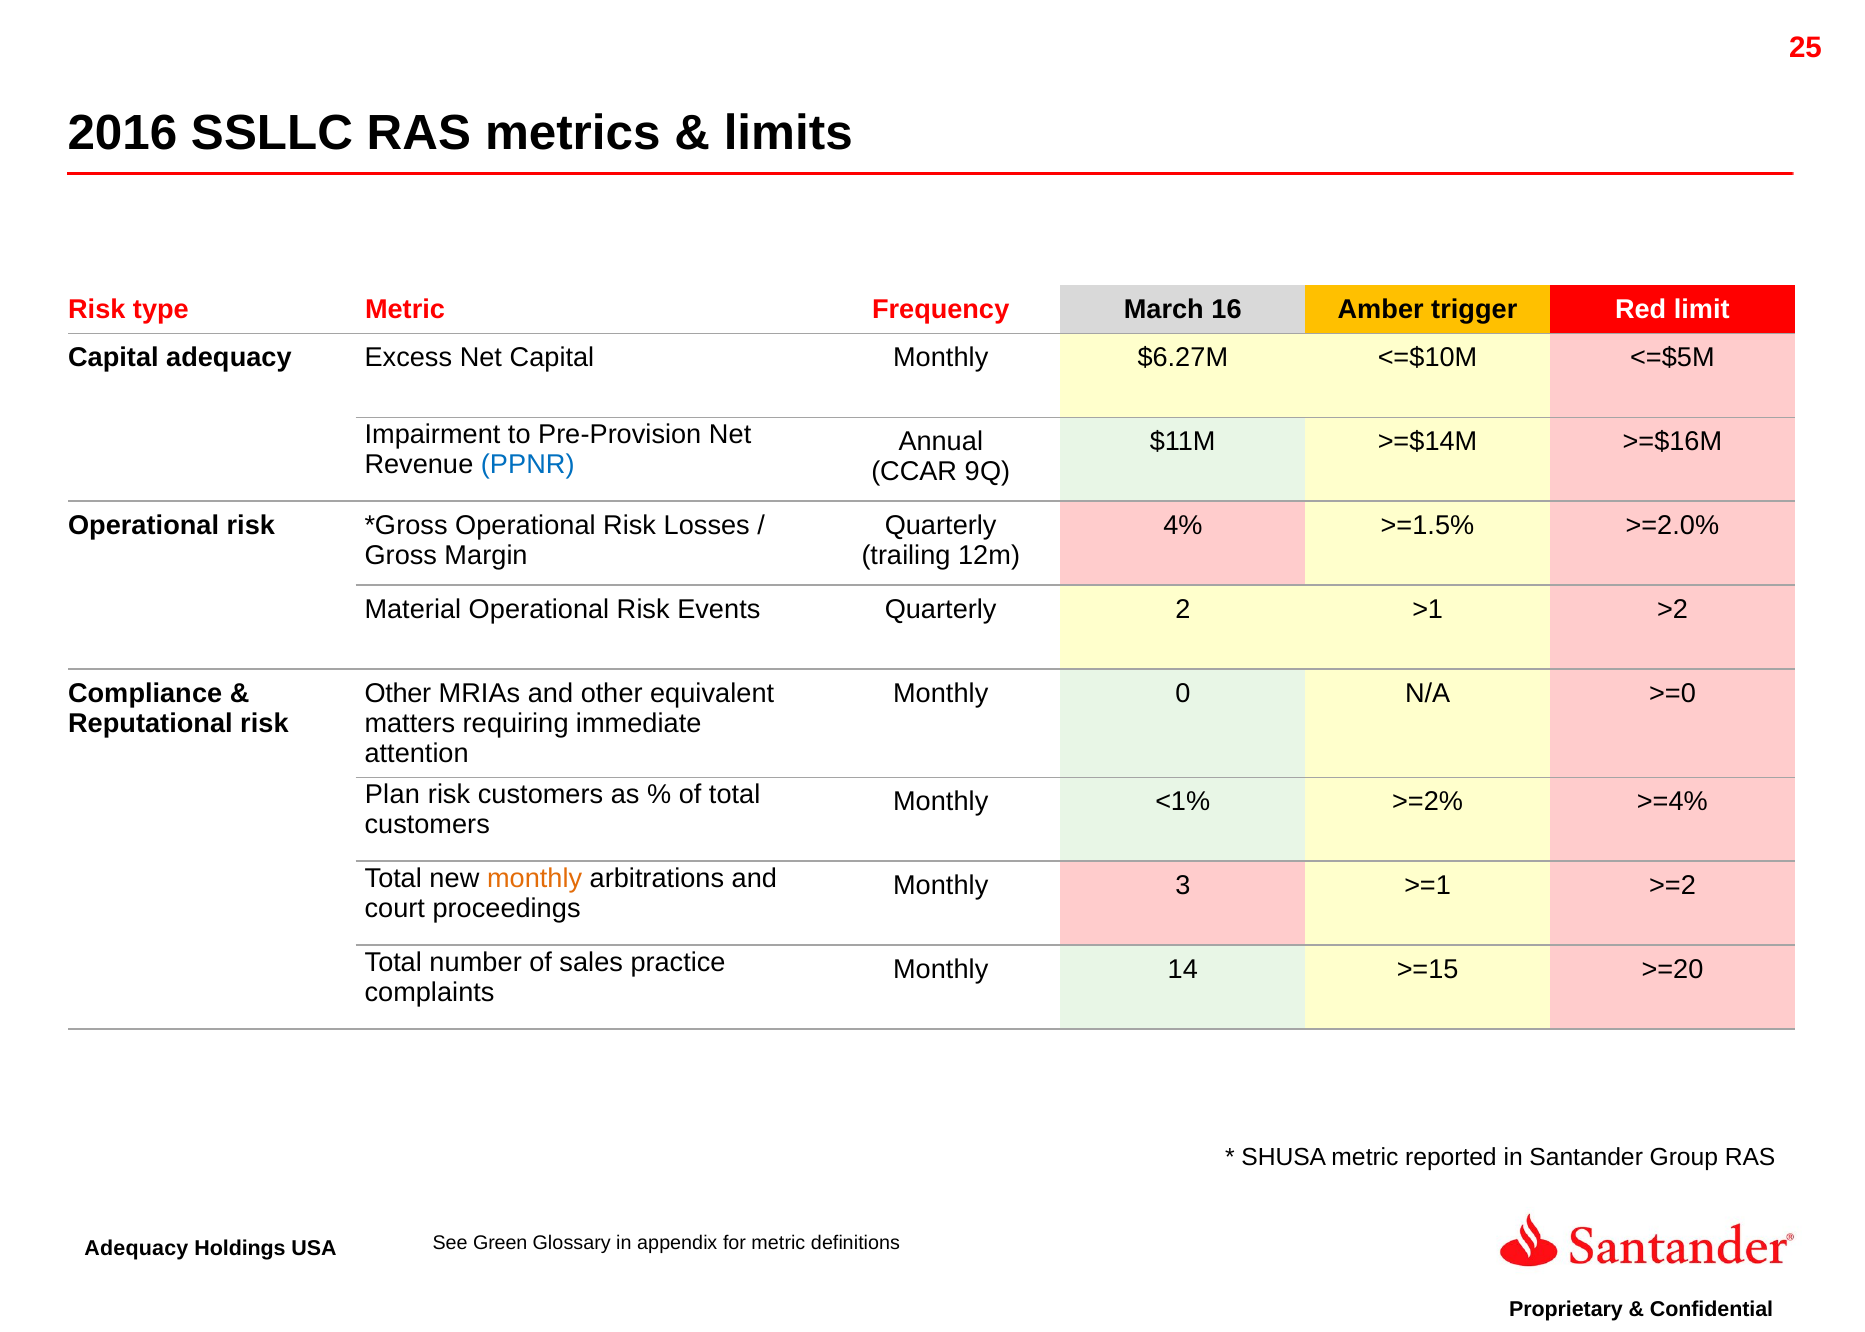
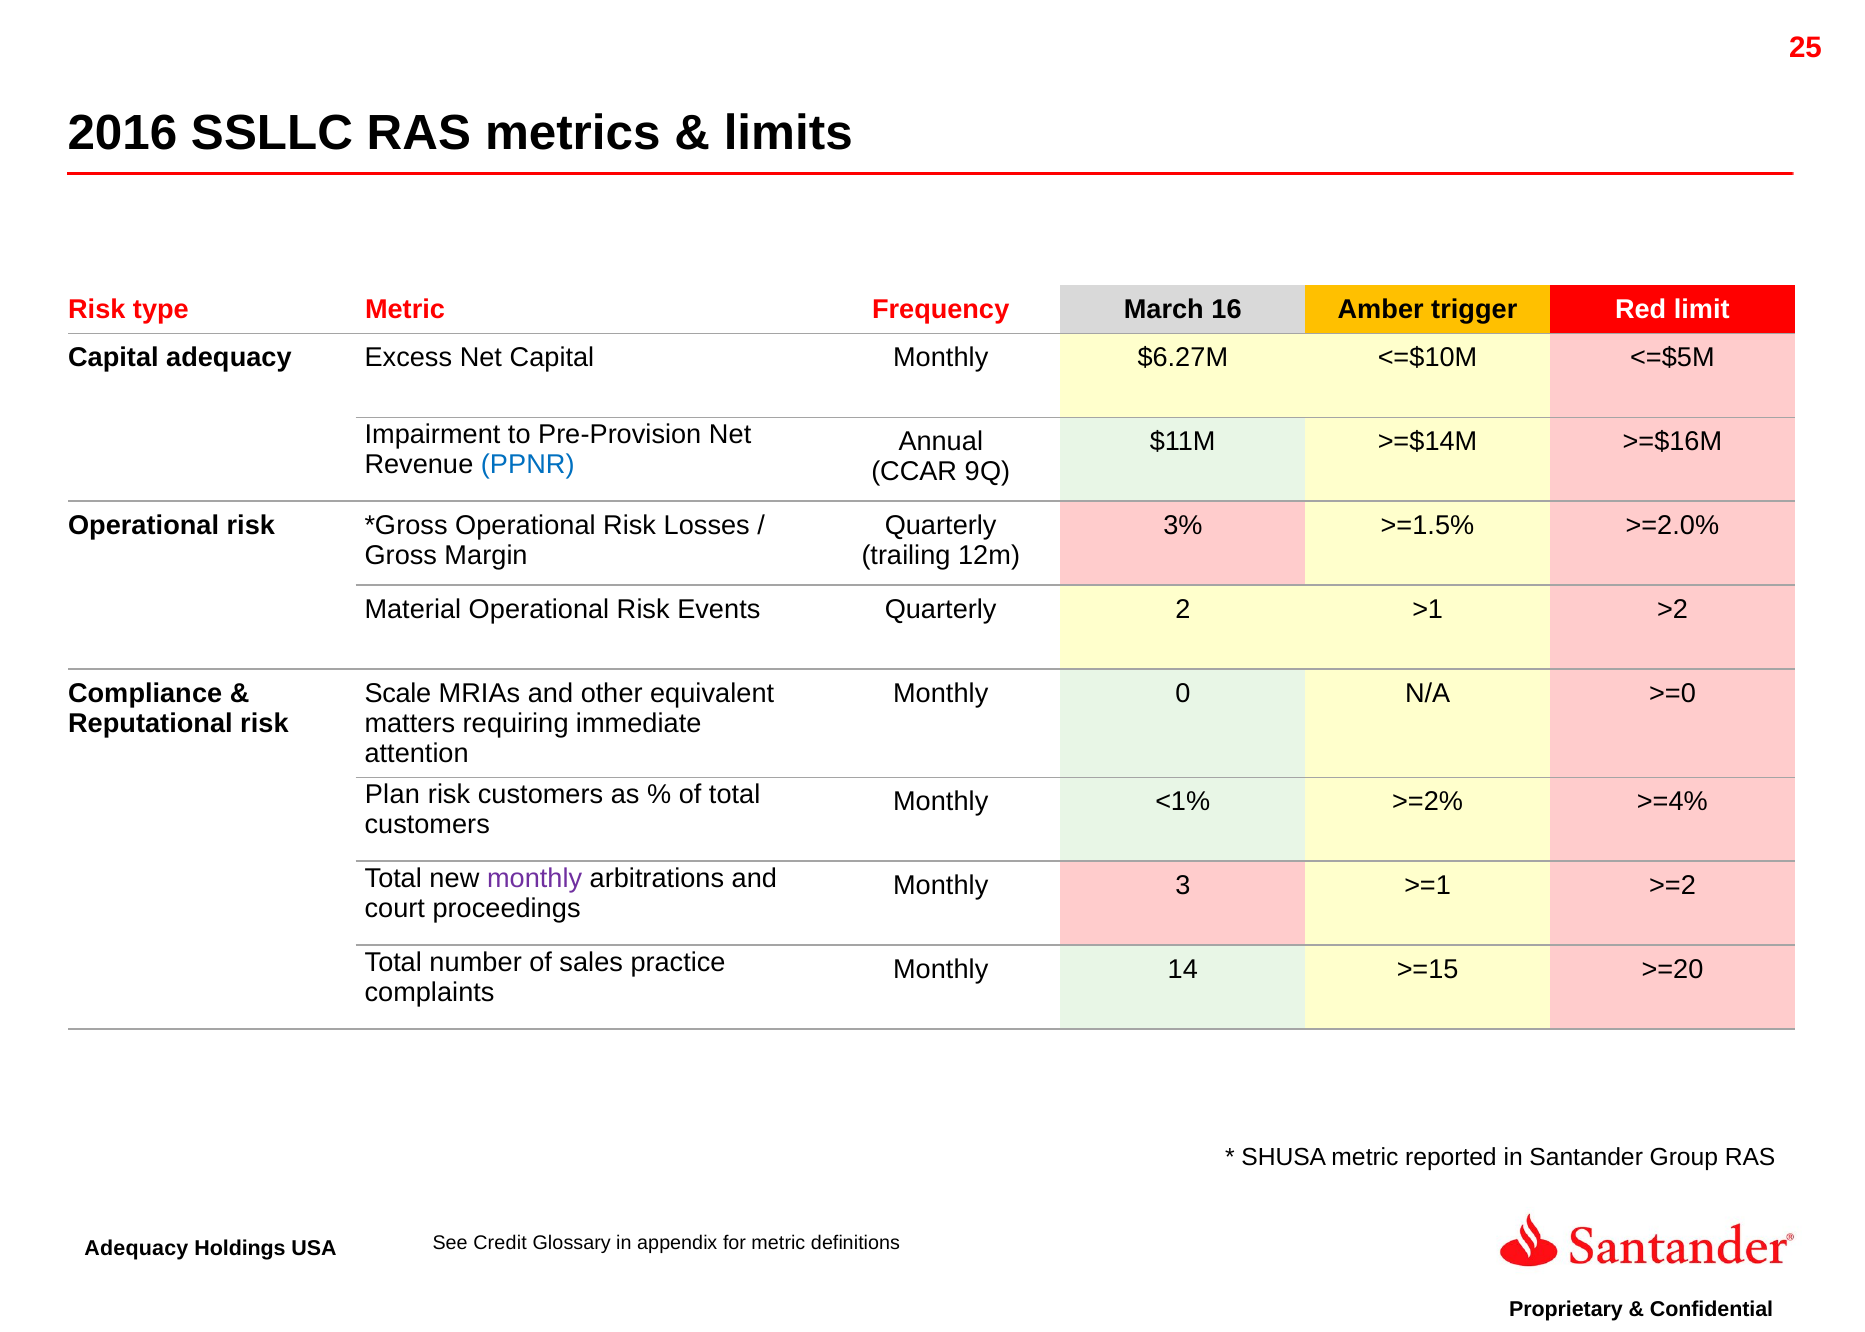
4%: 4% -> 3%
Other at (398, 693): Other -> Scale
monthly at (535, 879) colour: orange -> purple
Green: Green -> Credit
